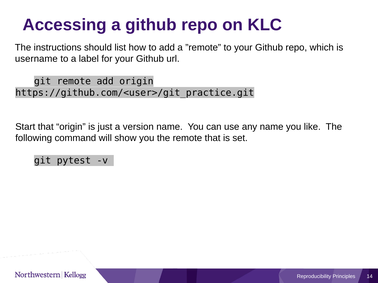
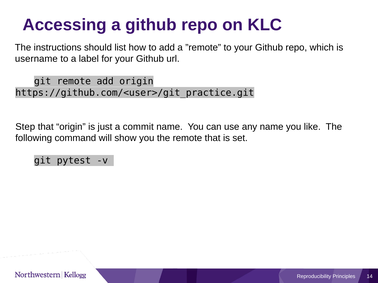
Start: Start -> Step
version: version -> commit
